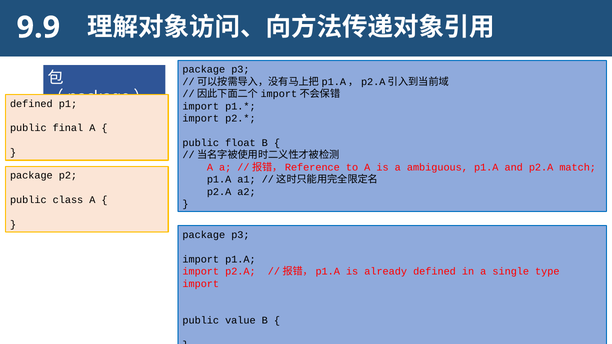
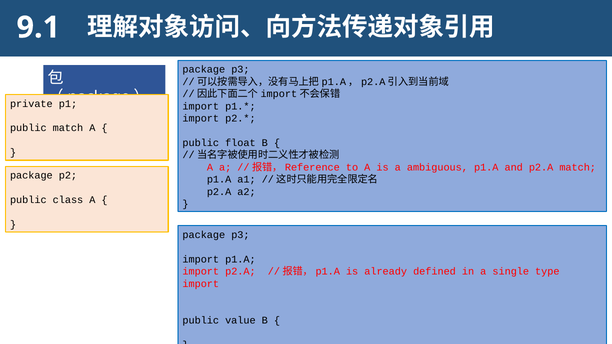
9.9: 9.9 -> 9.1
defined at (31, 104): defined -> private
public final: final -> match
